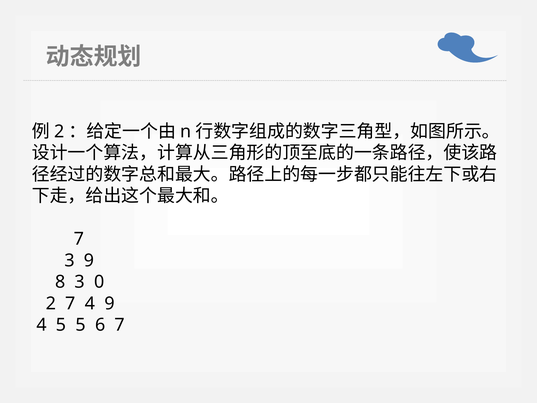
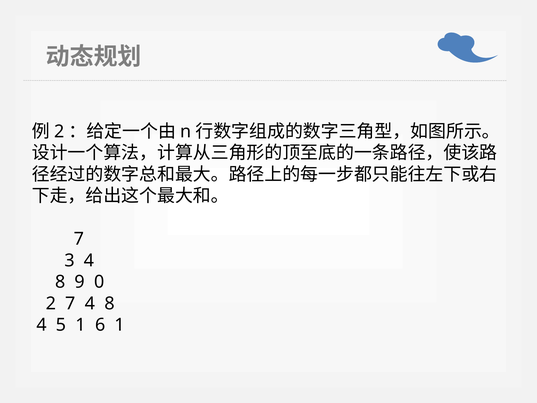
3 9: 9 -> 4
8 3: 3 -> 9
7 4 9: 9 -> 8
5 5: 5 -> 1
6 7: 7 -> 1
